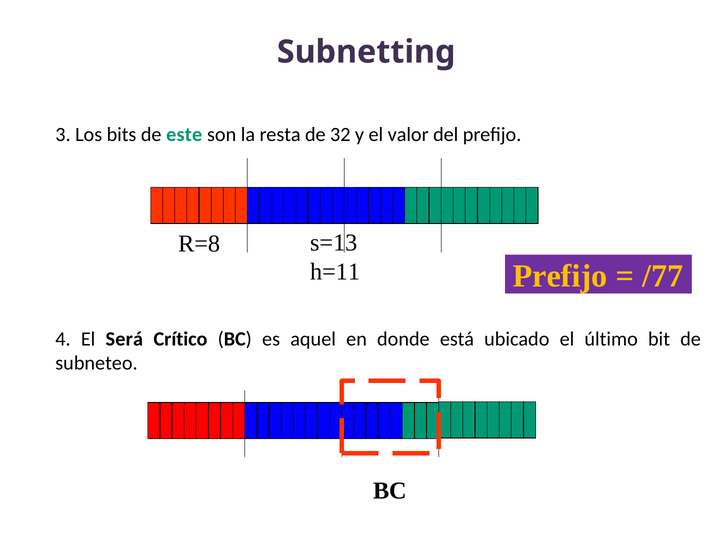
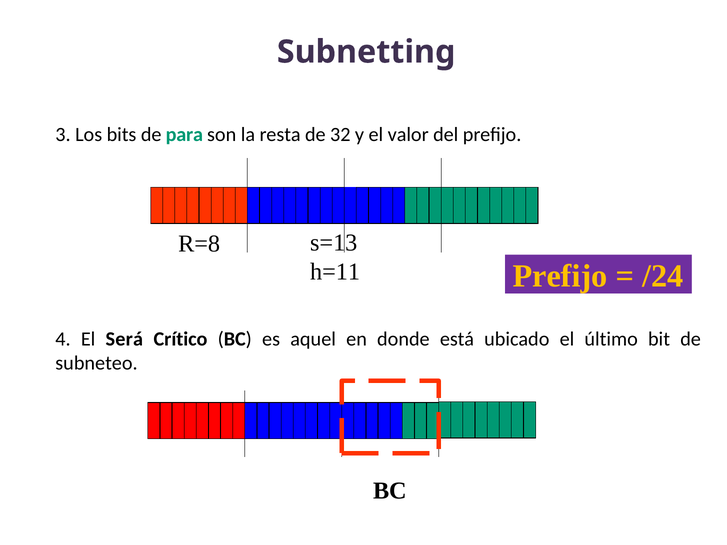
este: este -> para
/77: /77 -> /24
